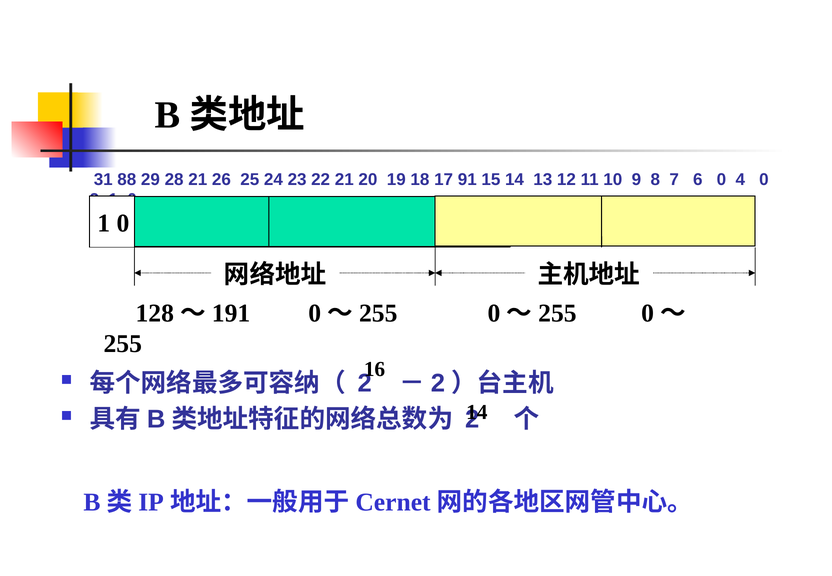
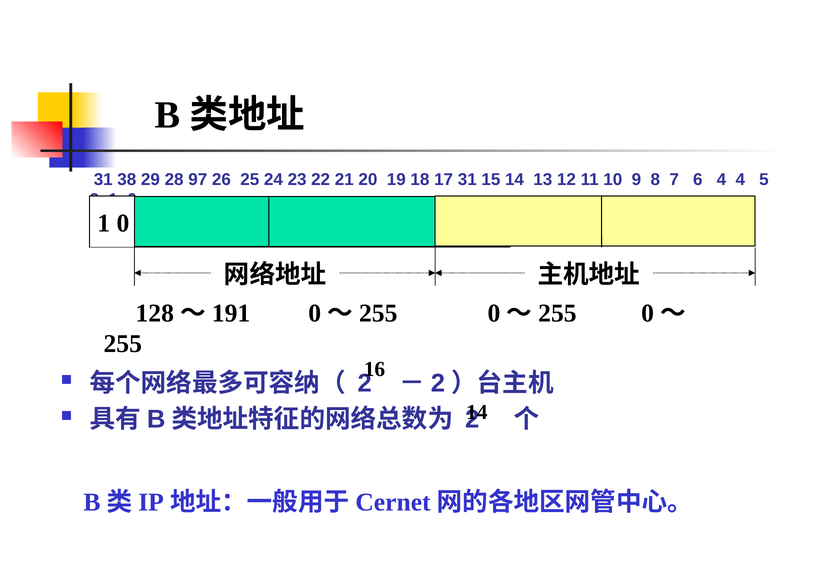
88: 88 -> 38
28 21: 21 -> 97
17 91: 91 -> 31
6 0: 0 -> 4
4 0: 0 -> 5
